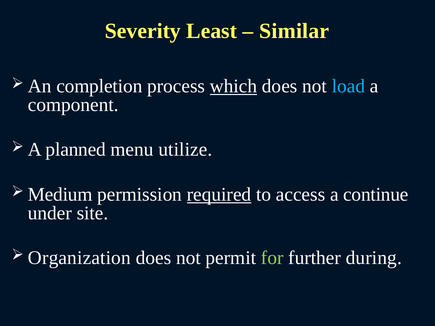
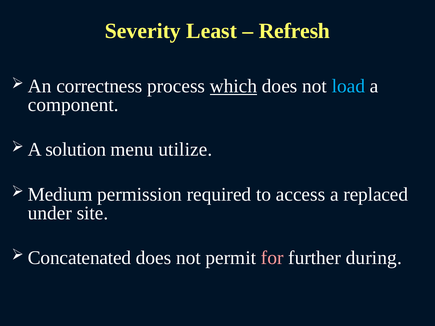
Similar: Similar -> Refresh
completion: completion -> correctness
planned: planned -> solution
required underline: present -> none
continue: continue -> replaced
Organization: Organization -> Concatenated
for colour: light green -> pink
